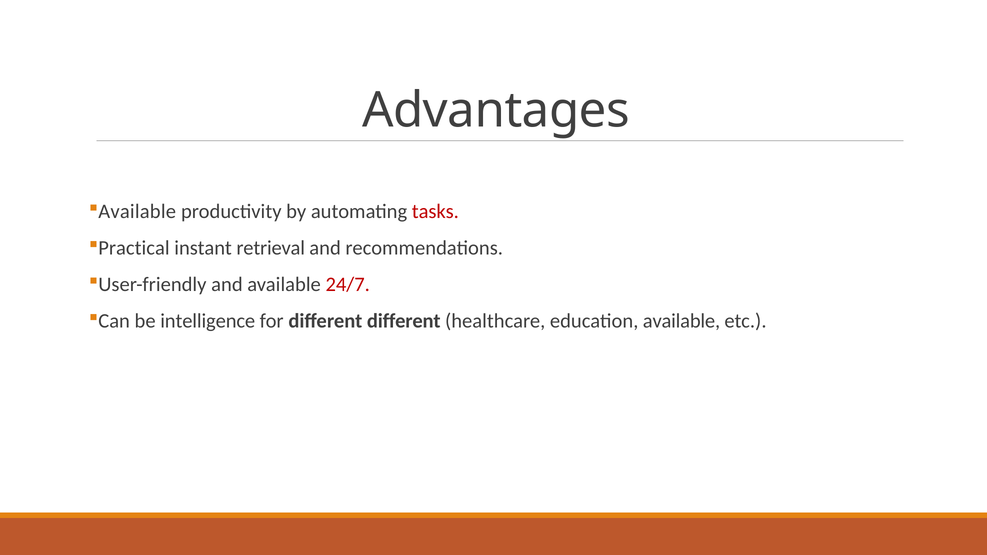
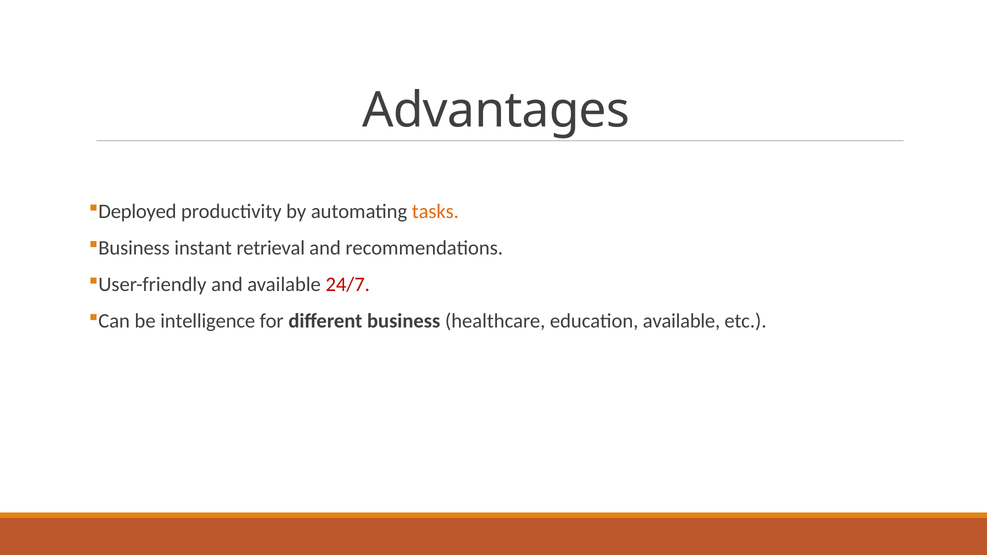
Available at (137, 211): Available -> Deployed
tasks colour: red -> orange
Practical at (134, 248): Practical -> Business
different different: different -> business
